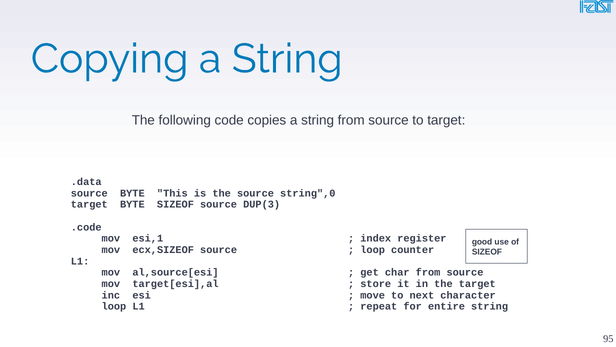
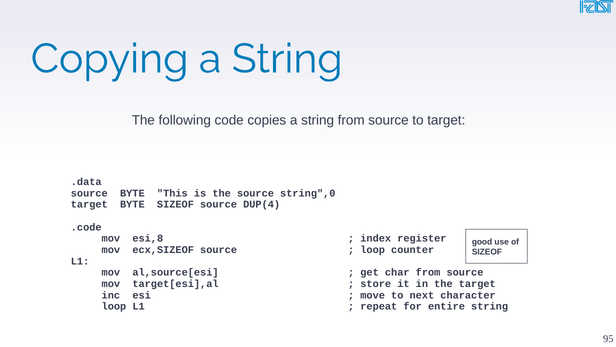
DUP(3: DUP(3 -> DUP(4
esi,1: esi,1 -> esi,8
